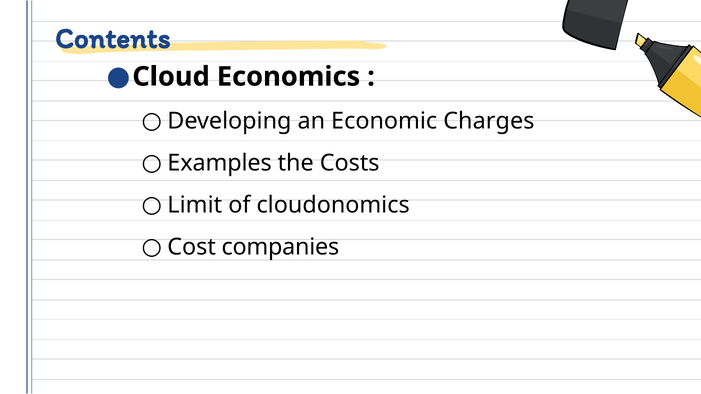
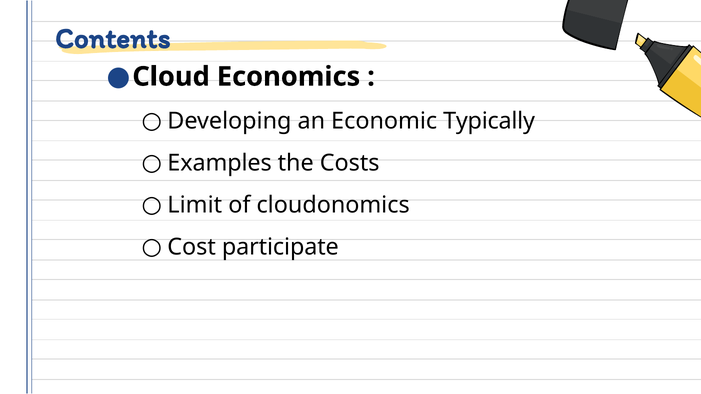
Charges: Charges -> Typically
companies: companies -> participate
